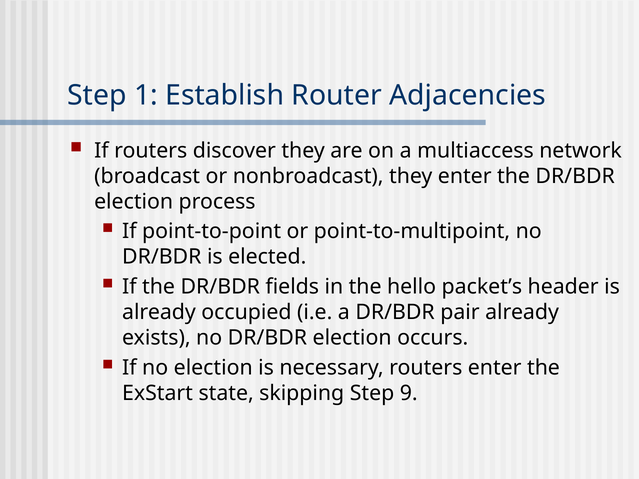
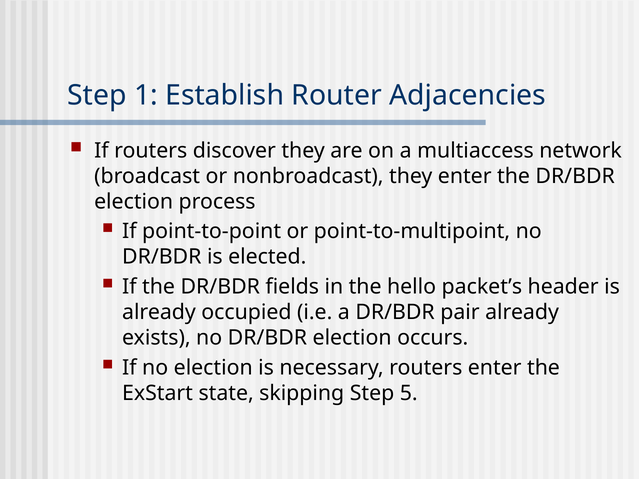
9: 9 -> 5
